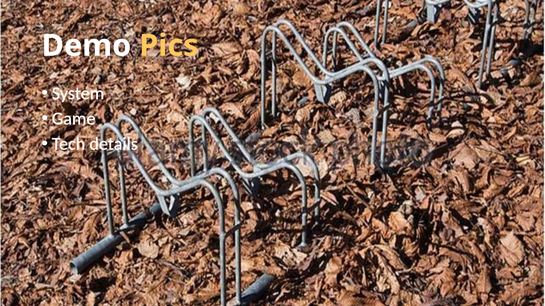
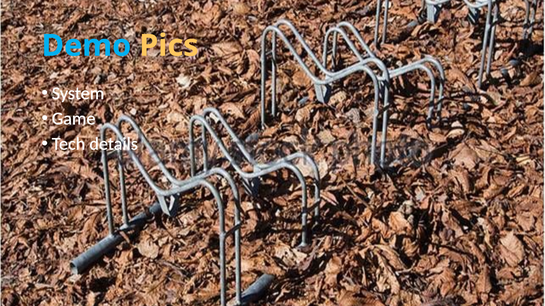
Demo colour: white -> light blue
